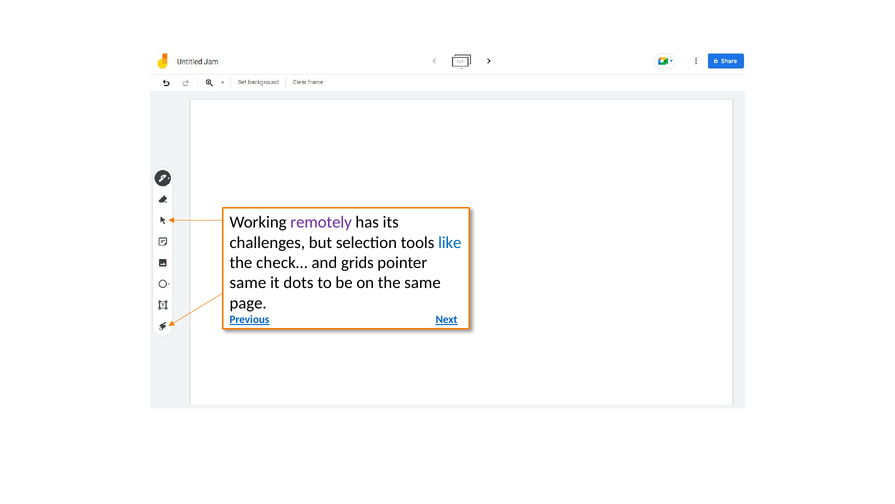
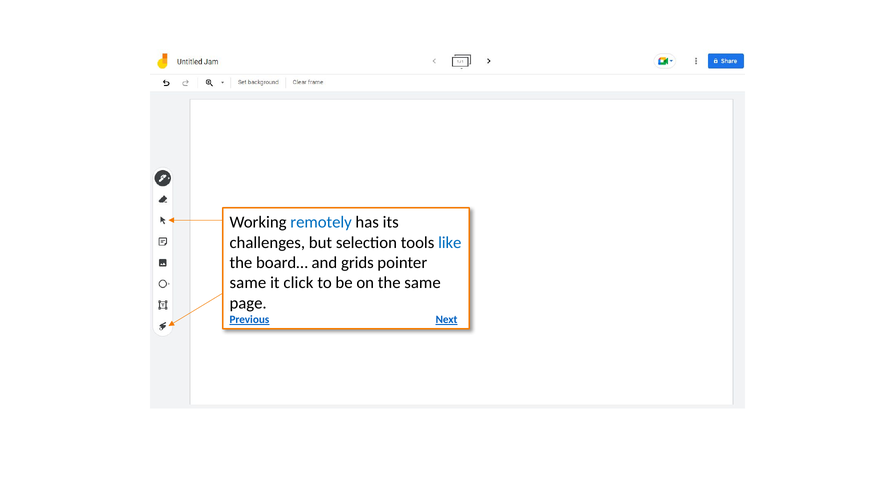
remotely colour: purple -> blue
check…: check… -> board…
dots: dots -> click
